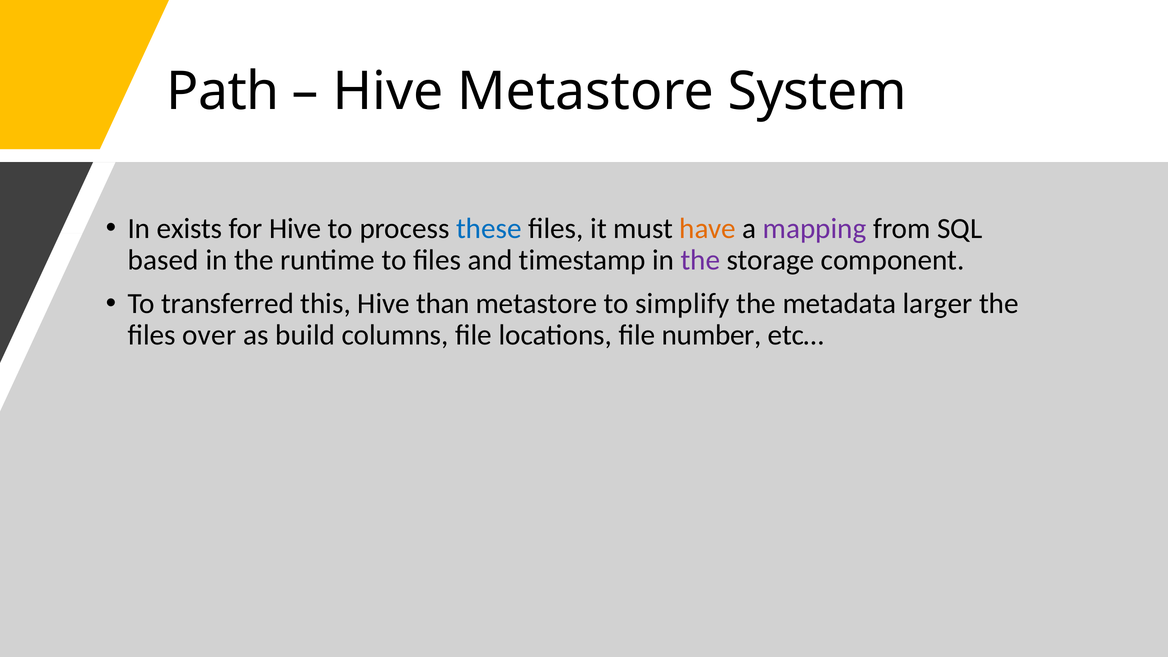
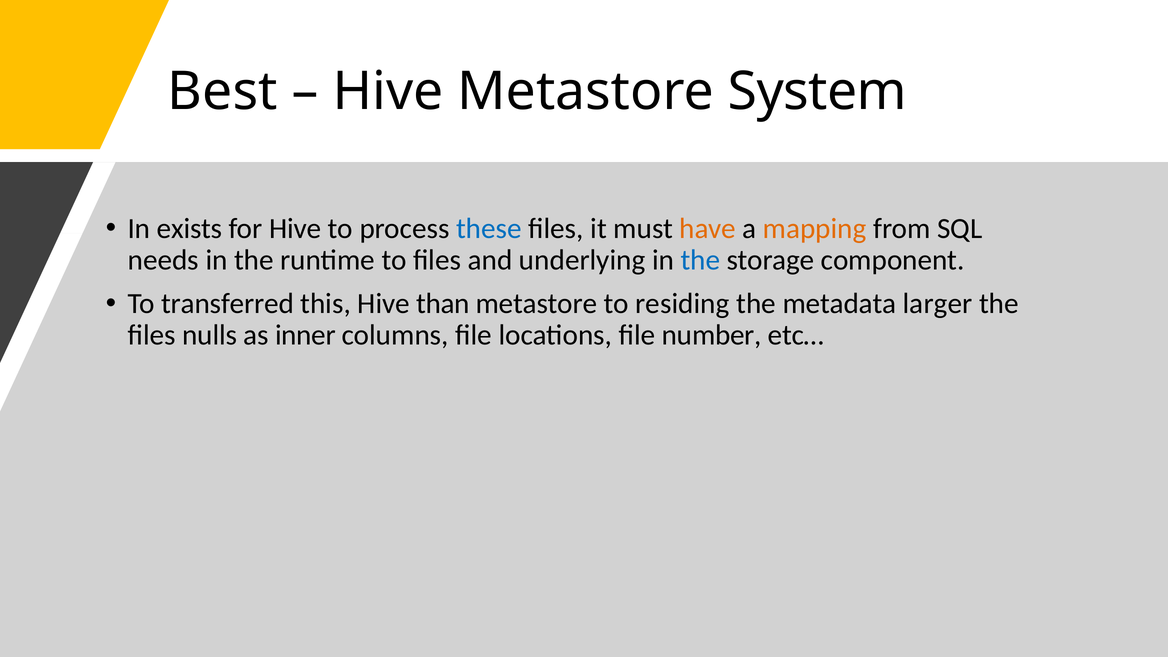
Path: Path -> Best
mapping colour: purple -> orange
based: based -> needs
timestamp: timestamp -> underlying
the at (700, 260) colour: purple -> blue
simplify: simplify -> residing
over: over -> nulls
build: build -> inner
